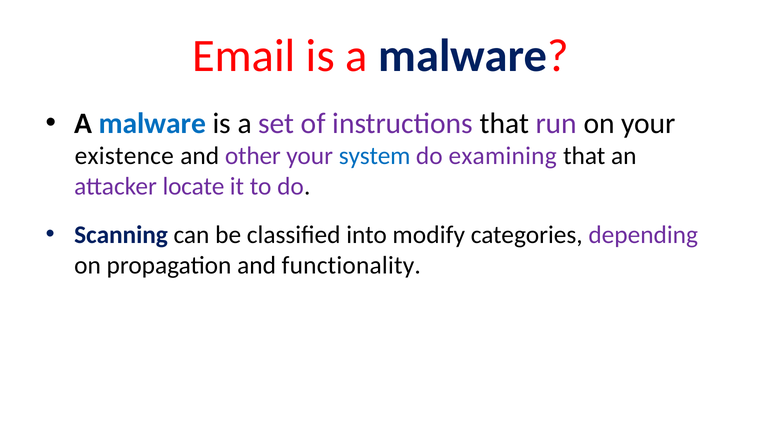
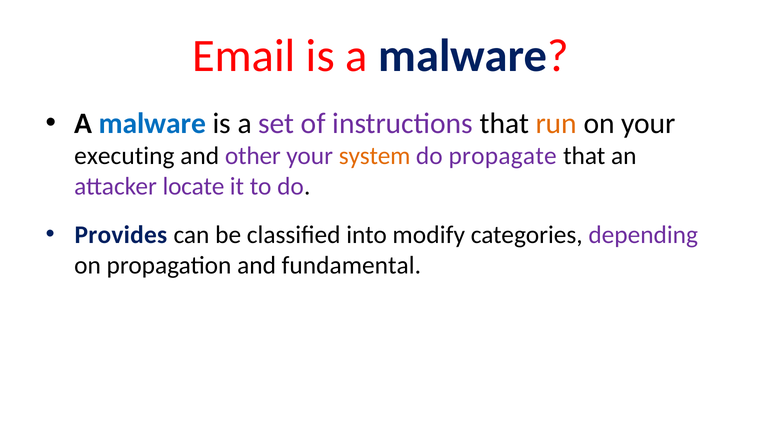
run colour: purple -> orange
existence: existence -> executing
system colour: blue -> orange
examining: examining -> propagate
Scanning: Scanning -> Provides
functionality: functionality -> fundamental
